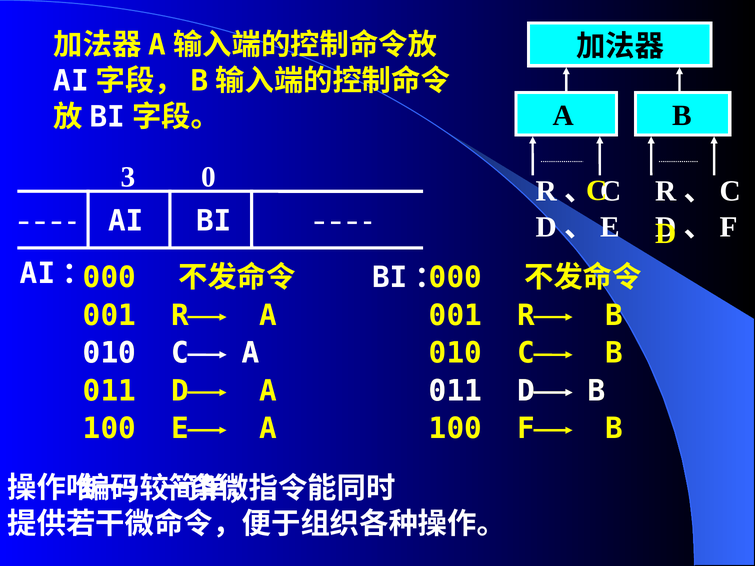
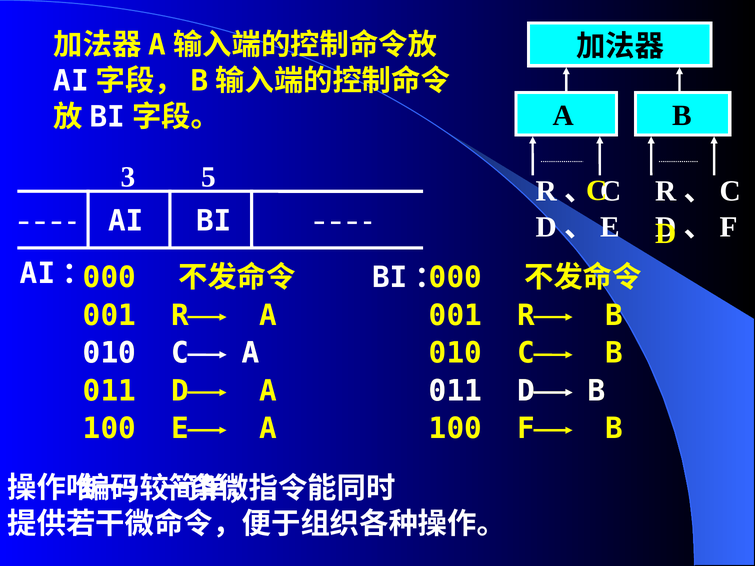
0: 0 -> 5
